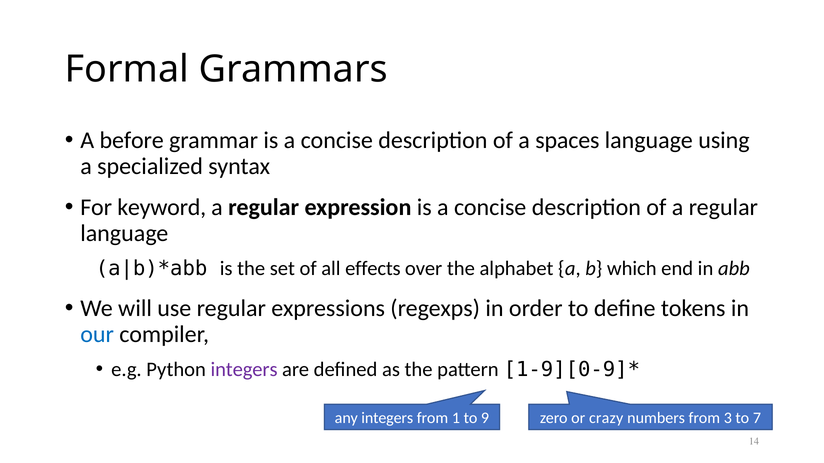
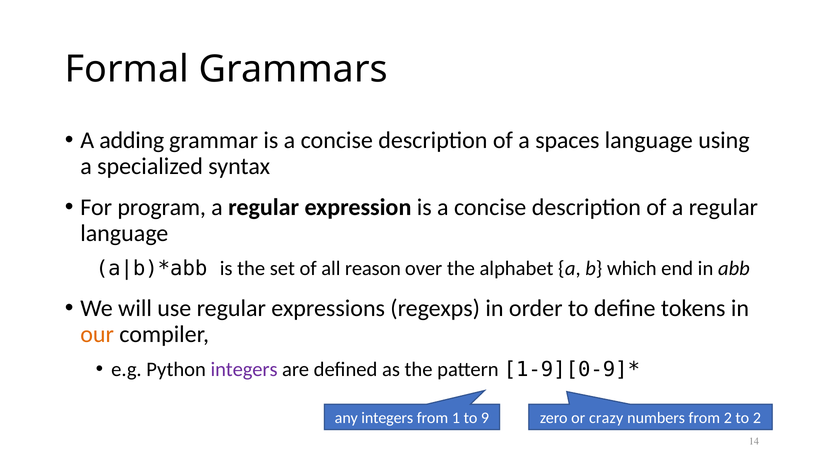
before: before -> adding
keyword: keyword -> program
effects: effects -> reason
our colour: blue -> orange
from 3: 3 -> 2
to 7: 7 -> 2
